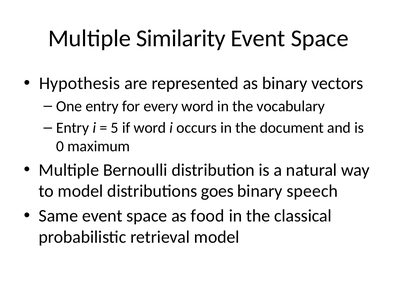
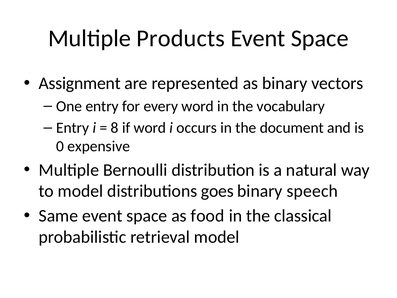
Similarity: Similarity -> Products
Hypothesis: Hypothesis -> Assignment
5: 5 -> 8
maximum: maximum -> expensive
